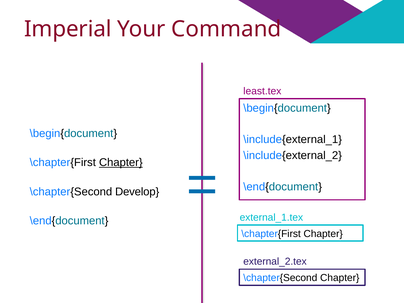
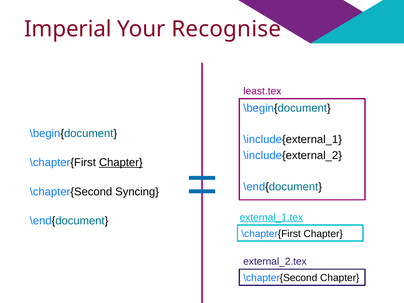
Command: Command -> Recognise
Develop: Develop -> Syncing
external_1.tex underline: none -> present
